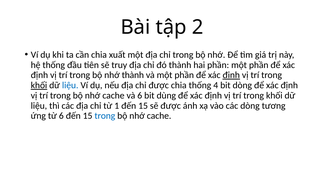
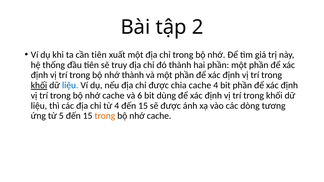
cần chia: chia -> tiên
định at (231, 75) underline: present -> none
chia thống: thống -> cache
bit dòng: dòng -> phần
từ 1: 1 -> 4
từ 6: 6 -> 5
trong at (105, 116) colour: blue -> orange
